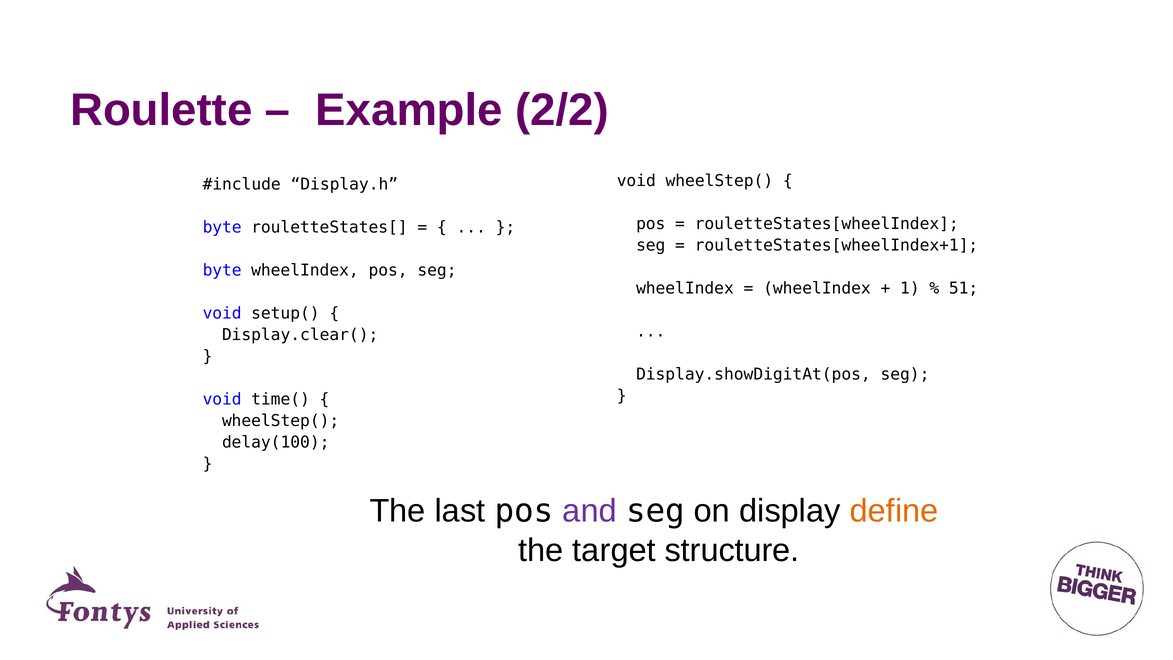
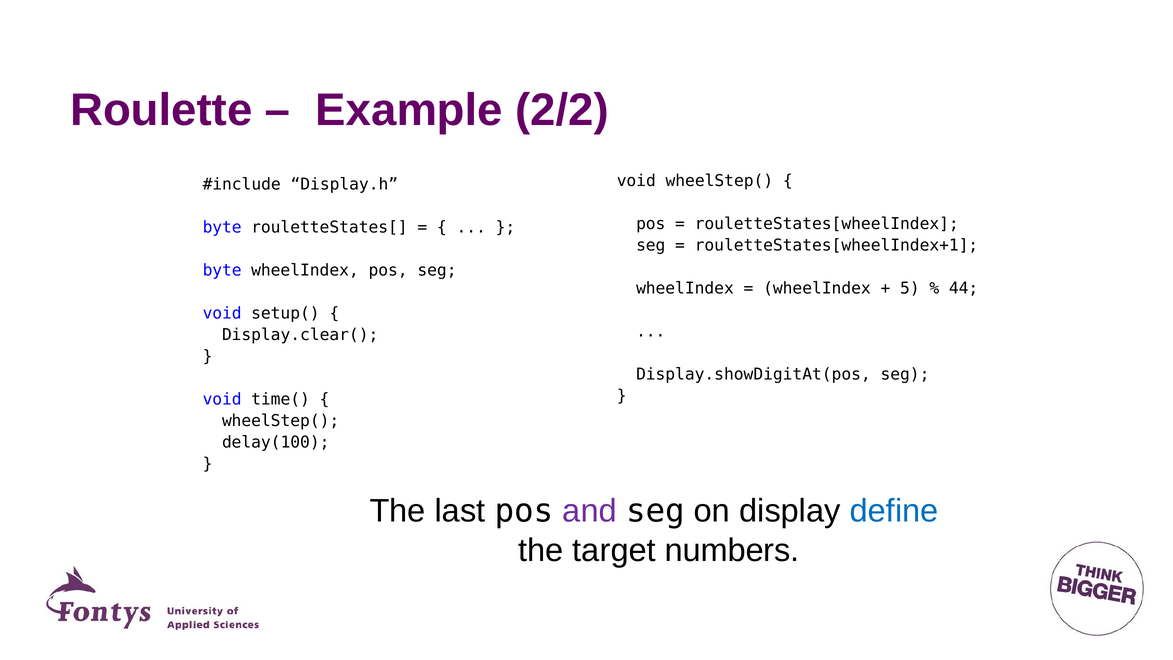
1: 1 -> 5
51: 51 -> 44
define colour: orange -> blue
structure: structure -> numbers
